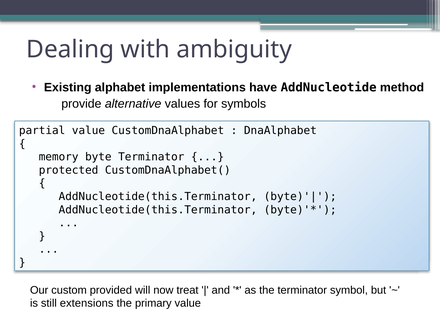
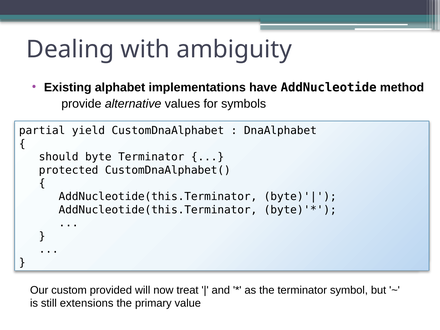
partial value: value -> yield
memory: memory -> should
